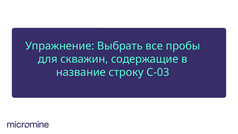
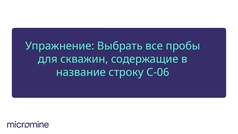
С-03: С-03 -> С-06
